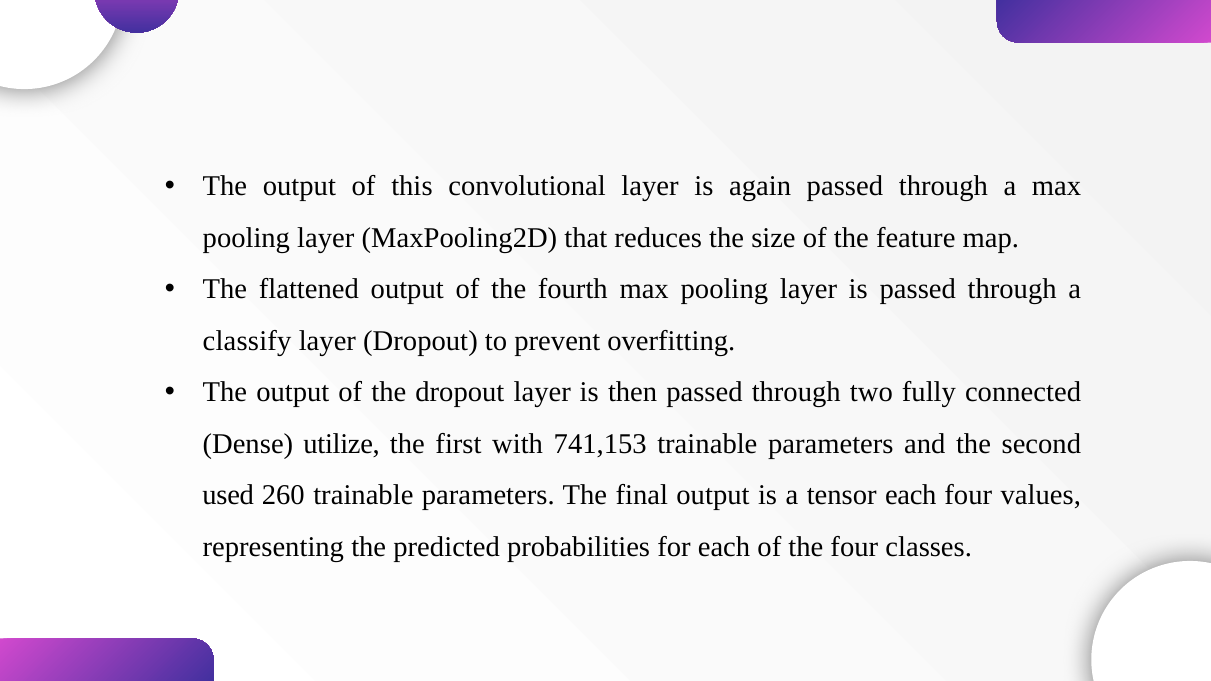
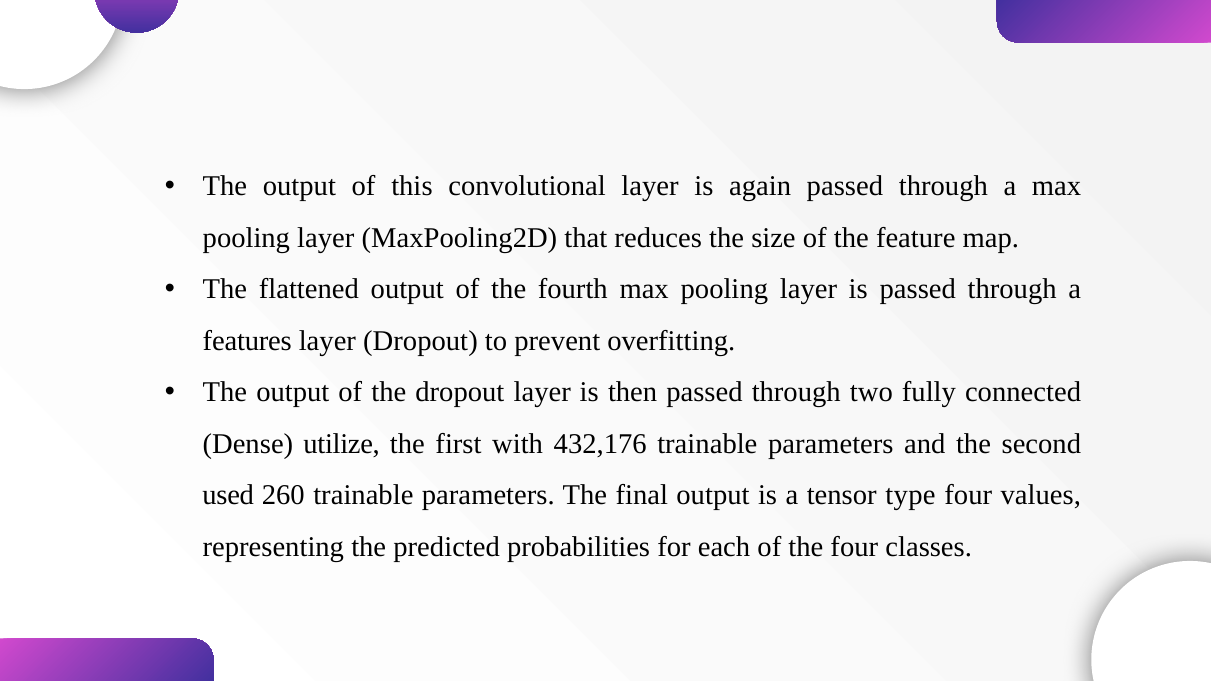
classify: classify -> features
741,153: 741,153 -> 432,176
tensor each: each -> type
